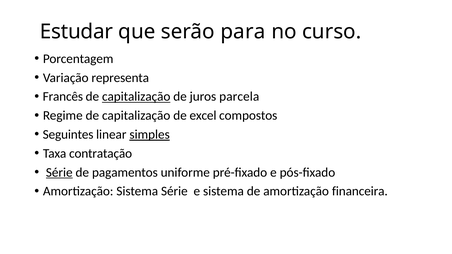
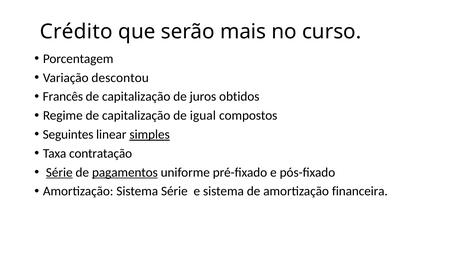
Estudar: Estudar -> Crédito
para: para -> mais
representa: representa -> descontou
capitalização at (136, 97) underline: present -> none
parcela: parcela -> obtidos
excel: excel -> igual
pagamentos underline: none -> present
